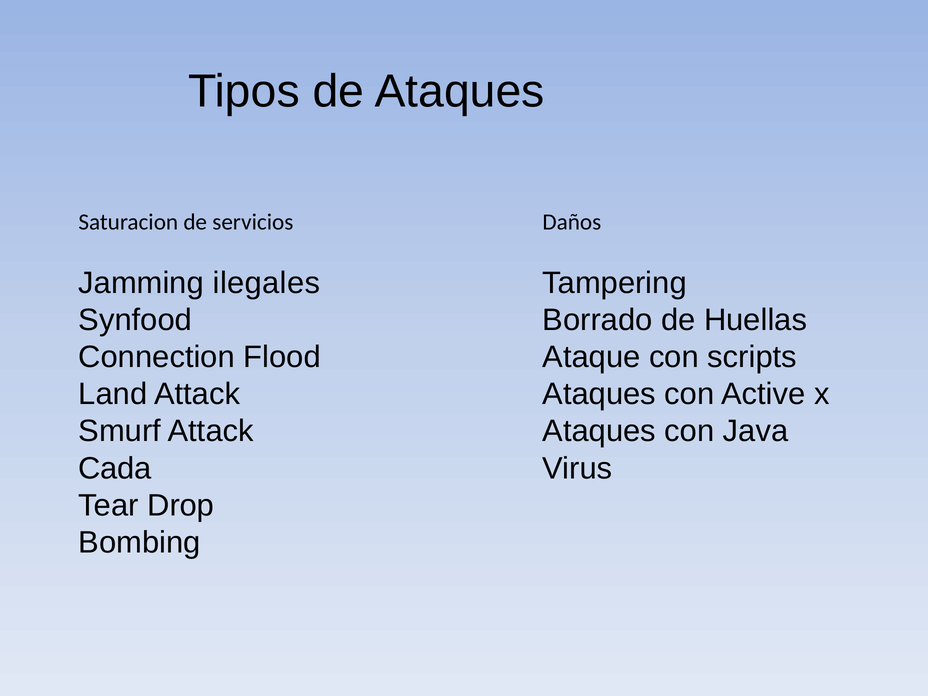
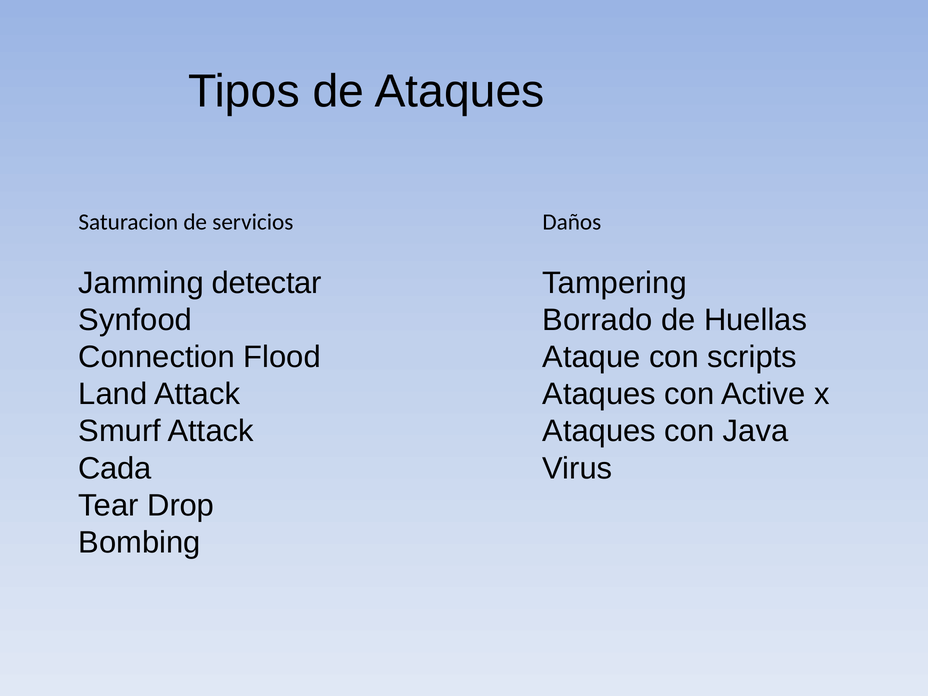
ilegales: ilegales -> detectar
